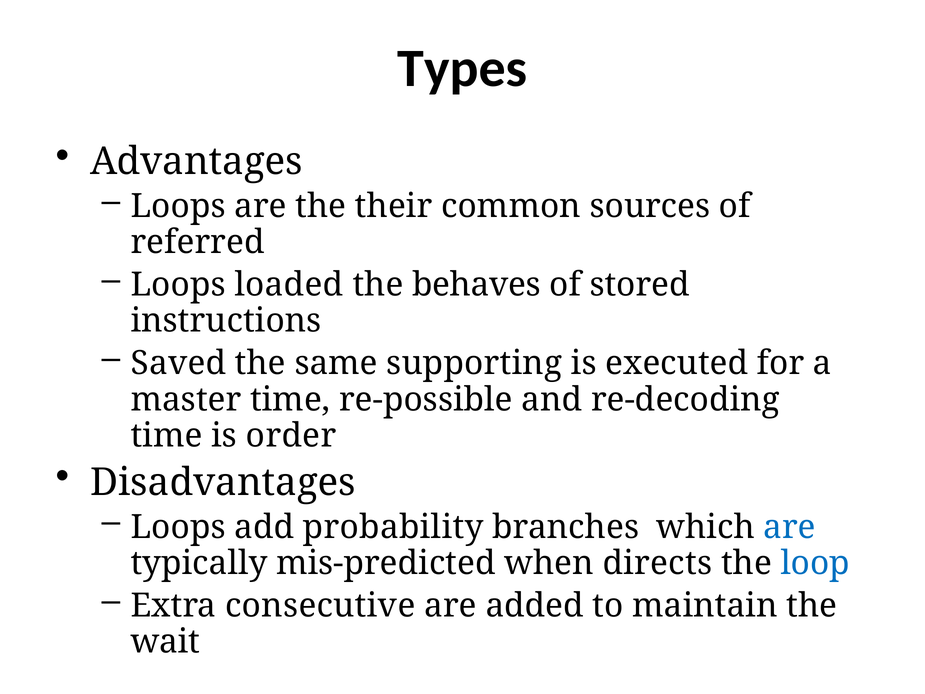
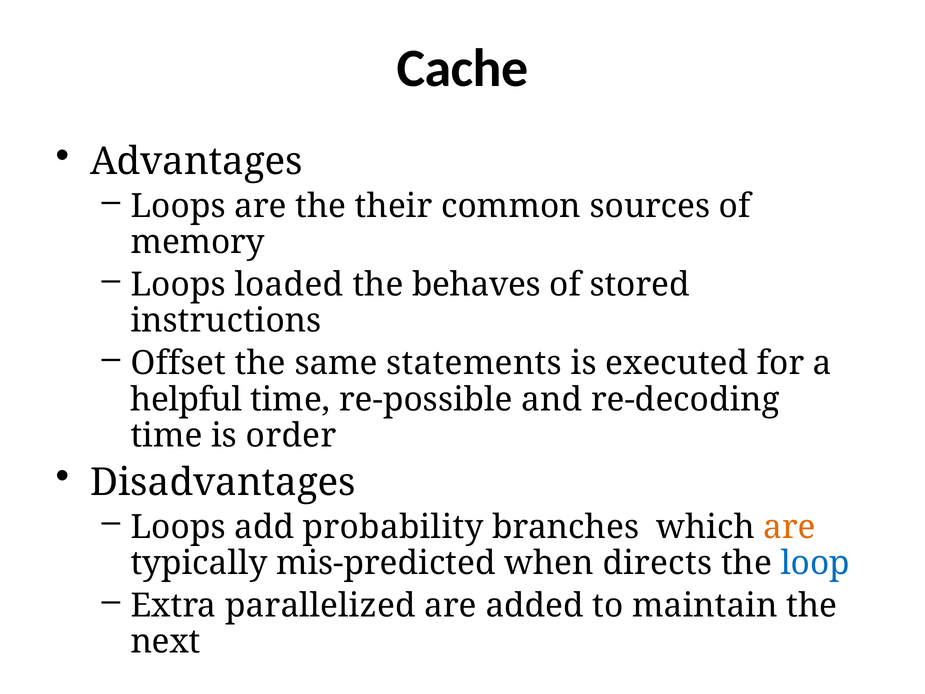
Types: Types -> Cache
referred: referred -> memory
Saved: Saved -> Offset
supporting: supporting -> statements
master: master -> helpful
are at (790, 527) colour: blue -> orange
consecutive: consecutive -> parallelized
wait: wait -> next
